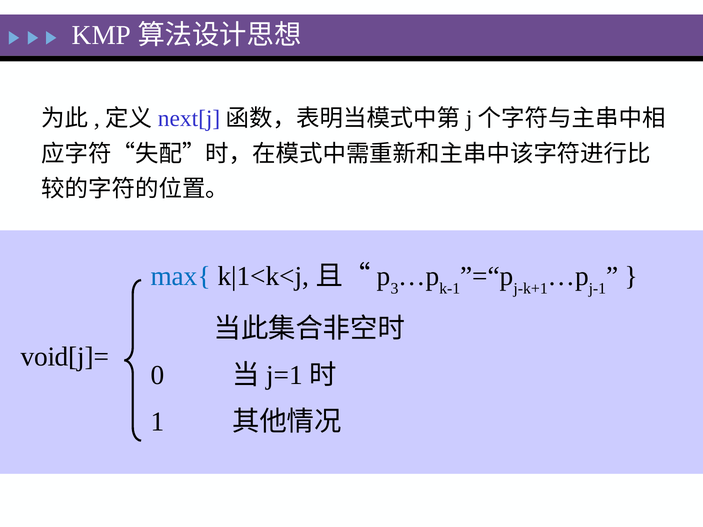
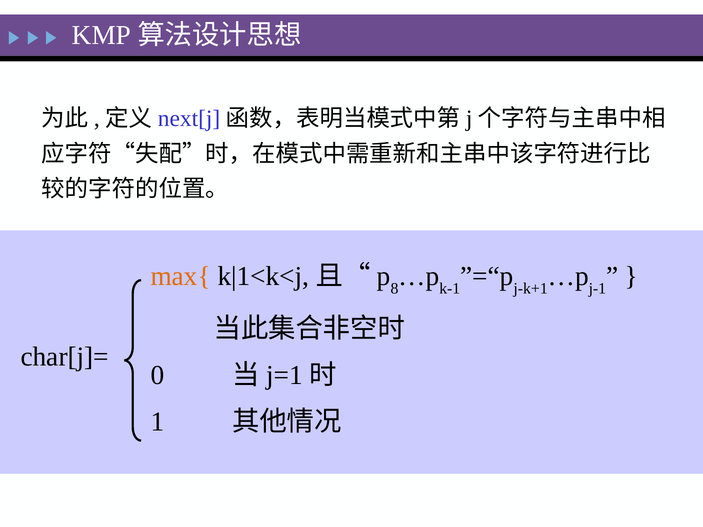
max{ colour: blue -> orange
3: 3 -> 8
void[j]=: void[j]= -> char[j]=
